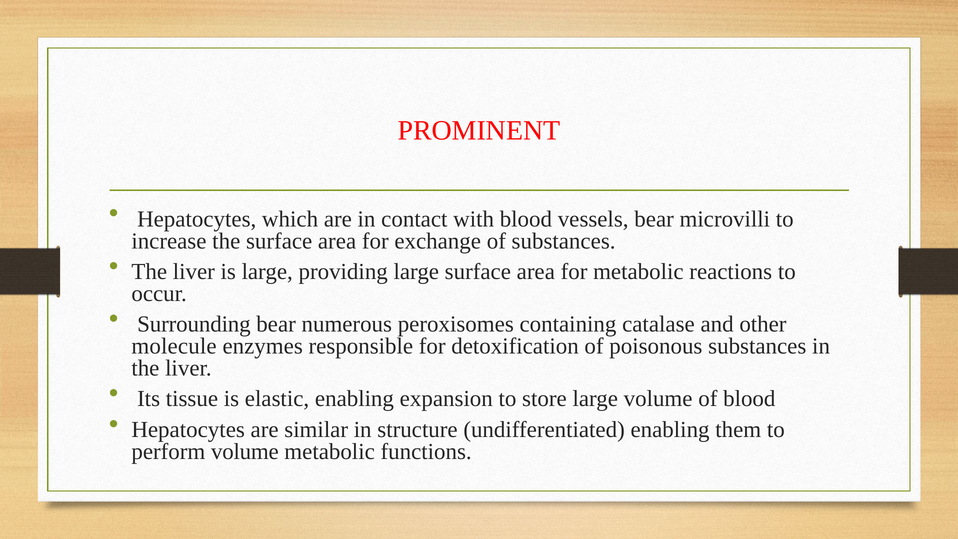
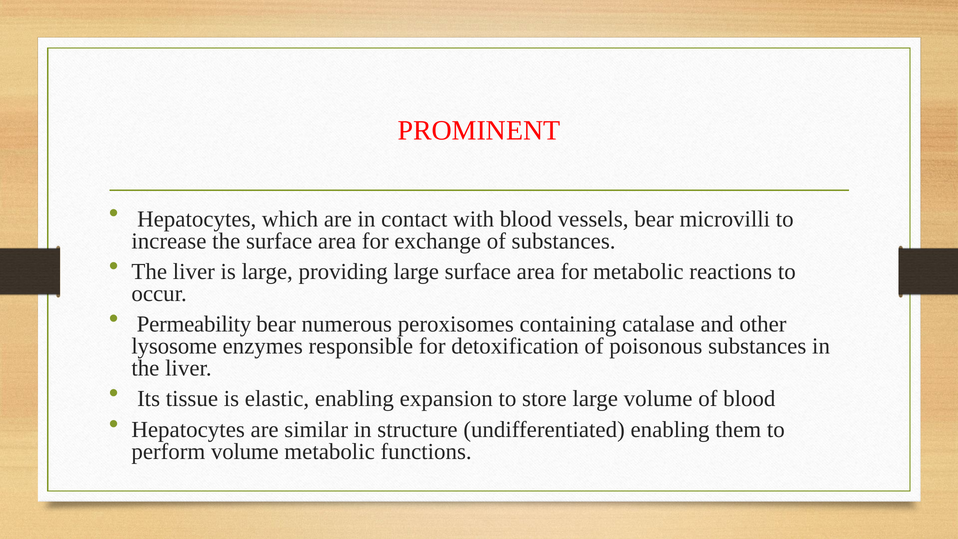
Surrounding: Surrounding -> Permeability
molecule: molecule -> lysosome
